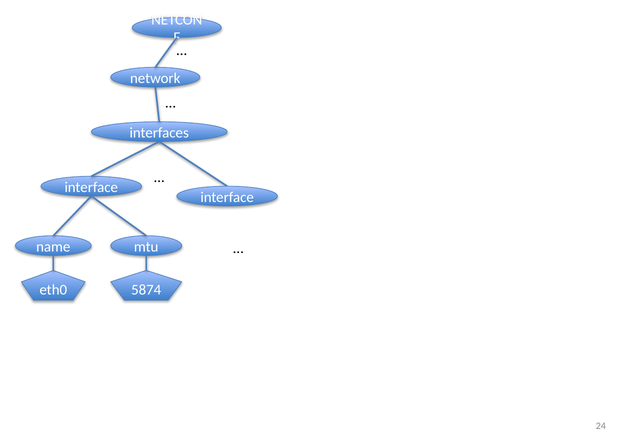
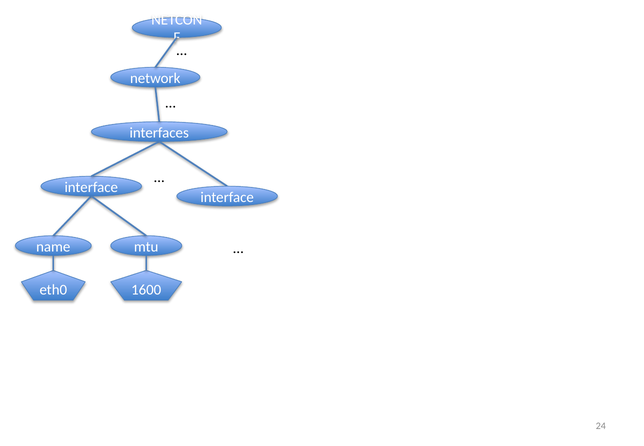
5874: 5874 -> 1600
